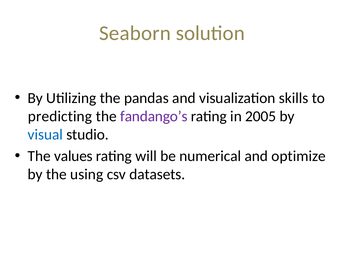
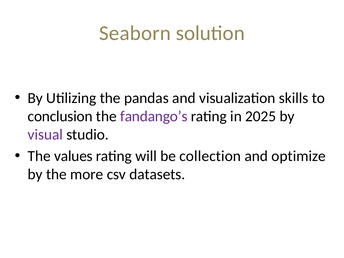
predicting: predicting -> conclusion
2005: 2005 -> 2025
visual colour: blue -> purple
numerical: numerical -> collection
using: using -> more
